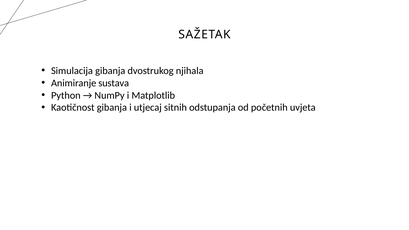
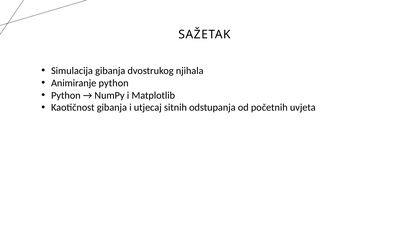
Animiranje sustava: sustava -> python
